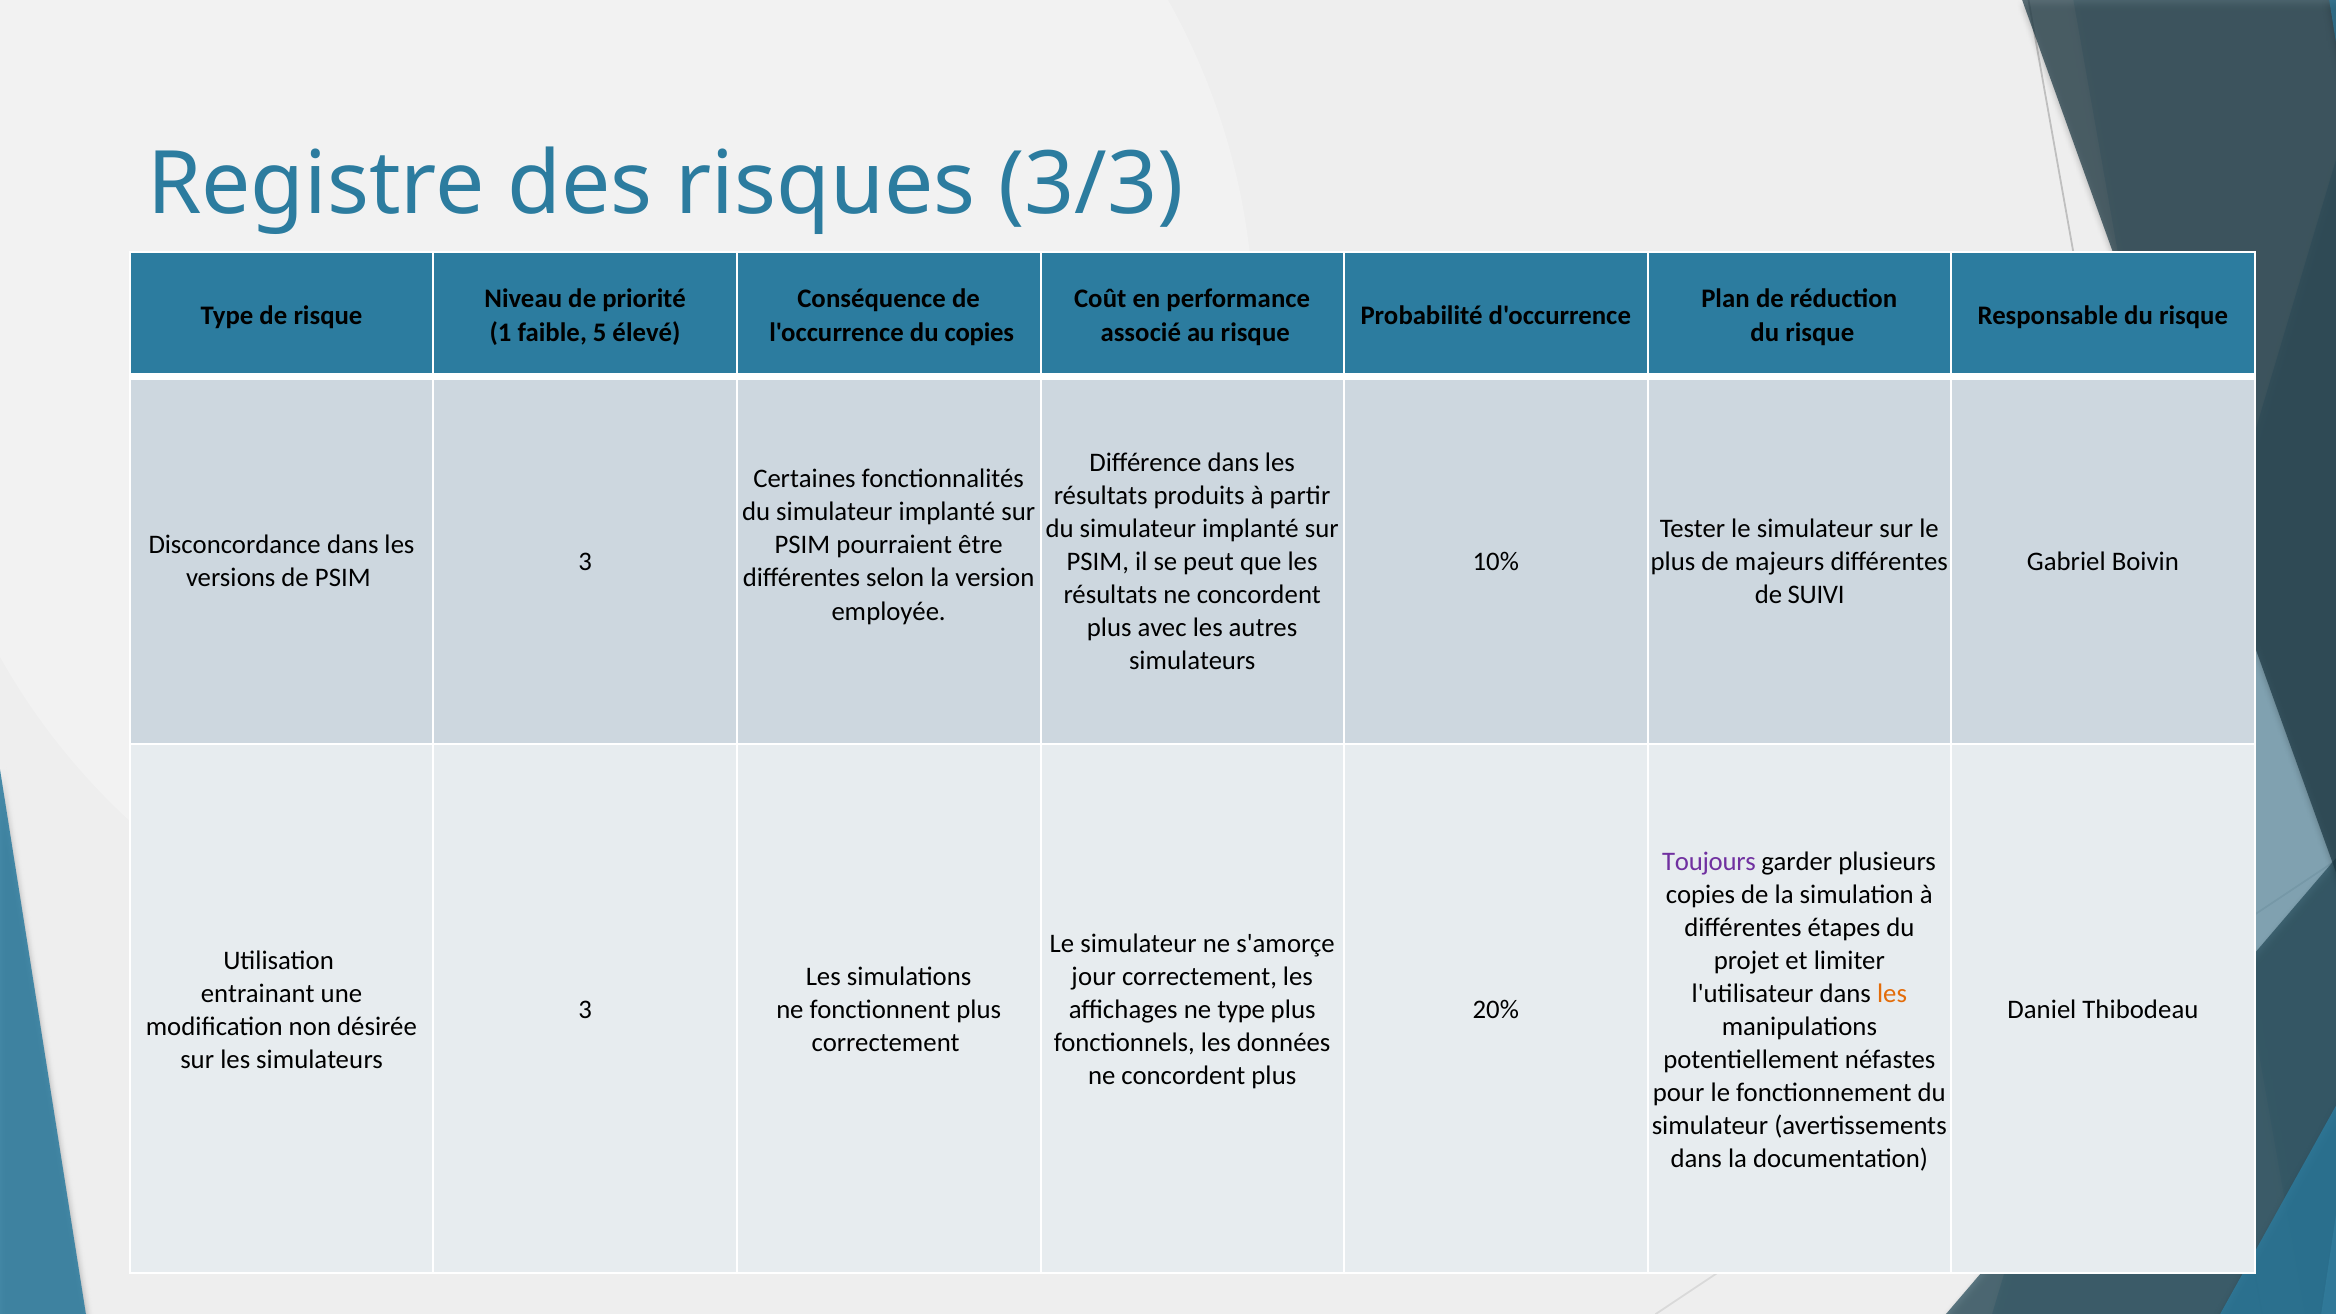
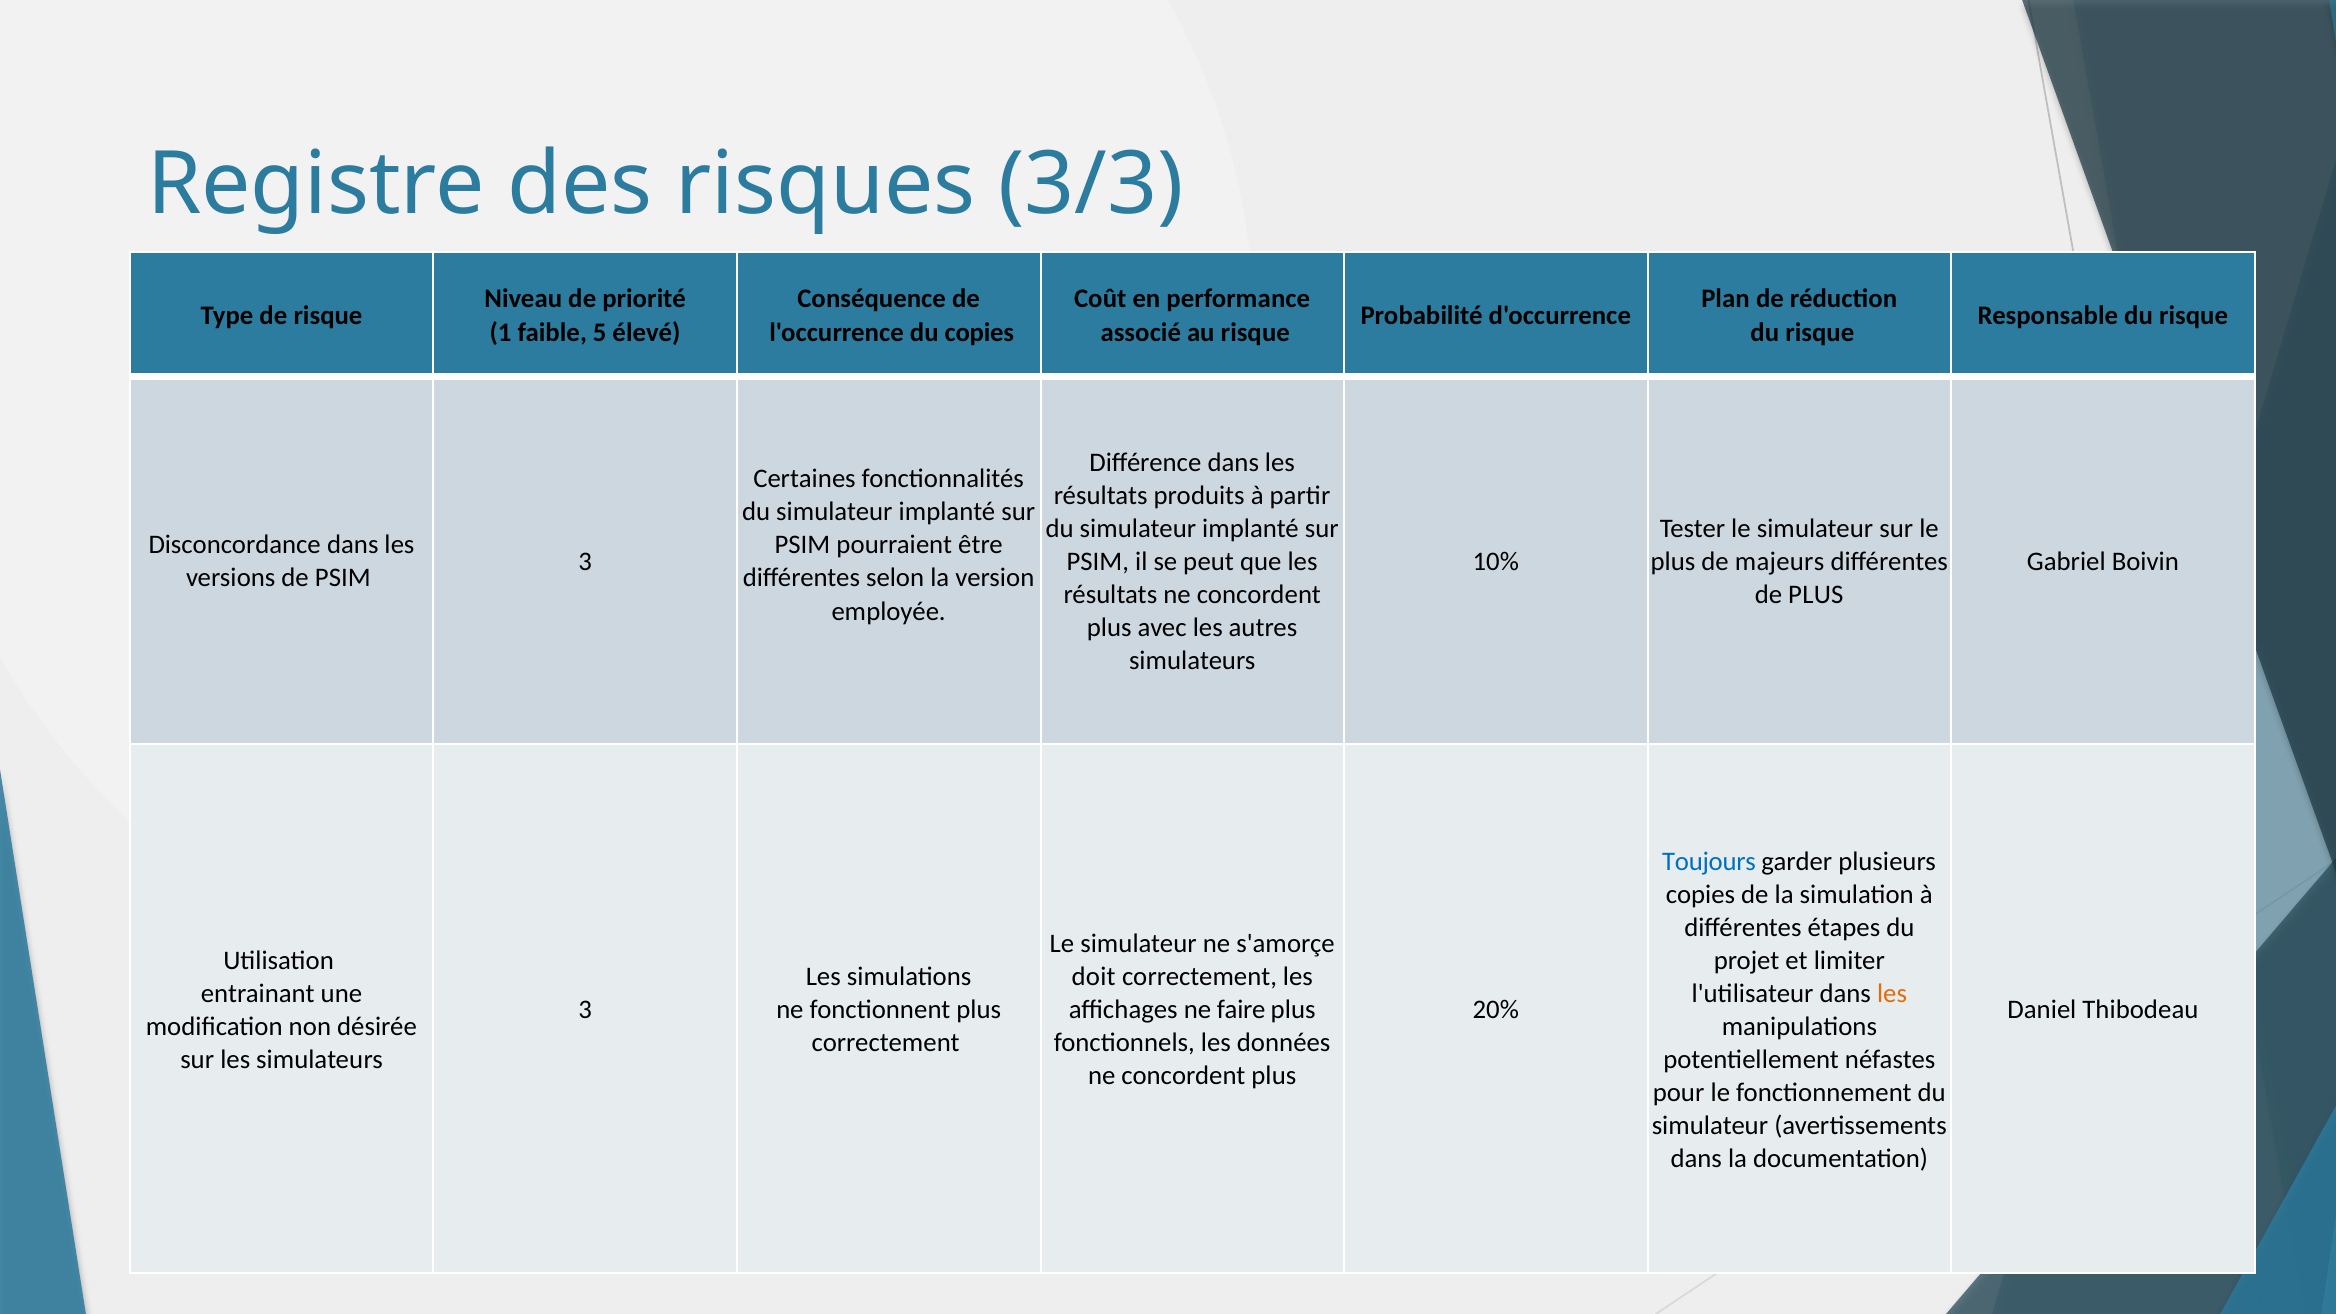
de SUIVI: SUIVI -> PLUS
Toujours colour: purple -> blue
jour: jour -> doit
ne type: type -> faire
